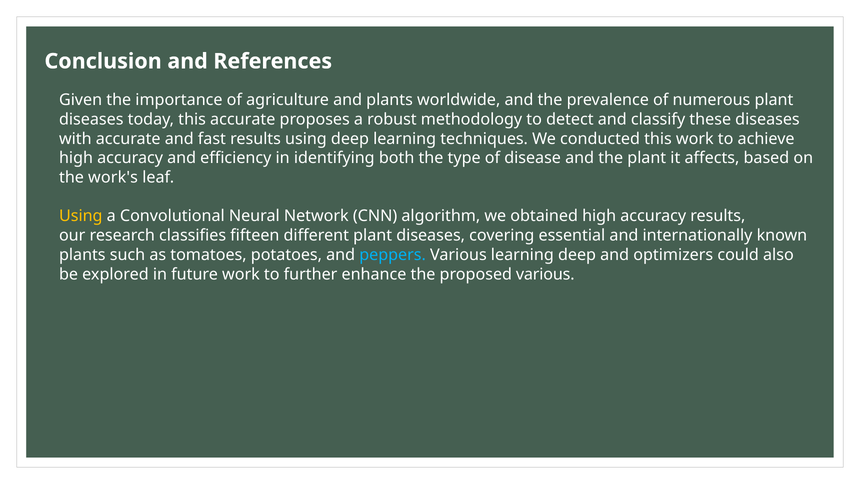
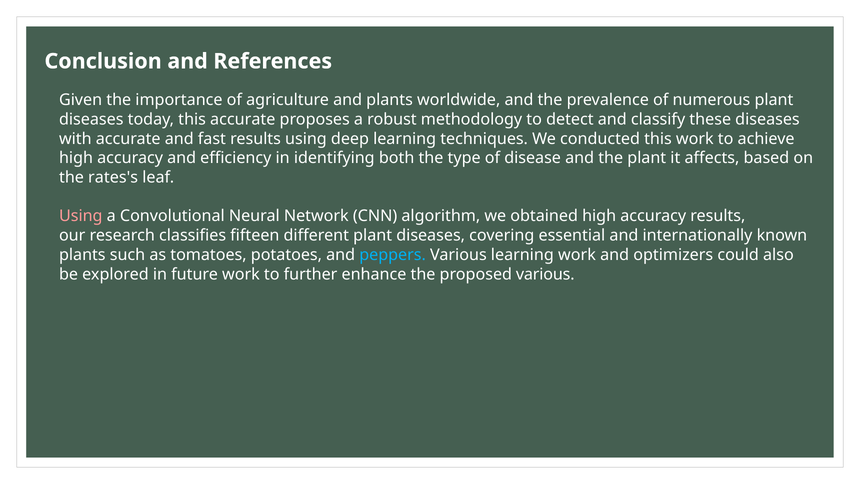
work's: work's -> rates's
Using at (81, 216) colour: yellow -> pink
learning deep: deep -> work
